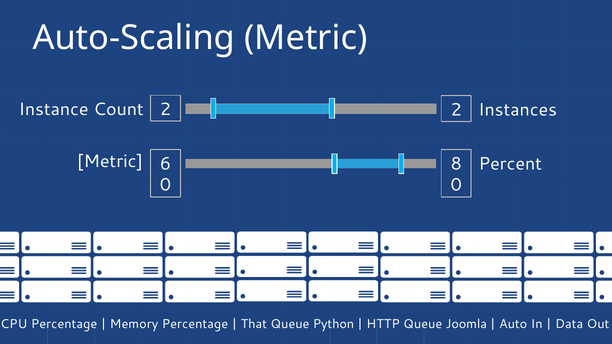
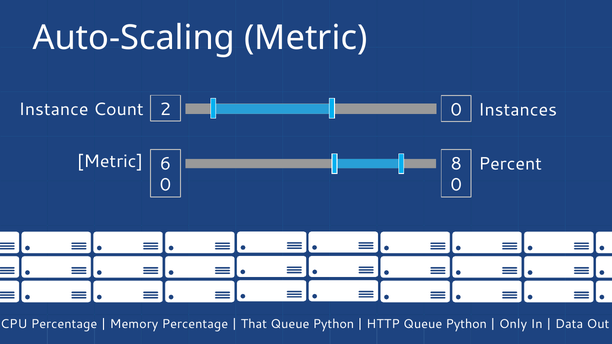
2 2: 2 -> 0
HTTP Queue Joomla: Joomla -> Python
Auto: Auto -> Only
